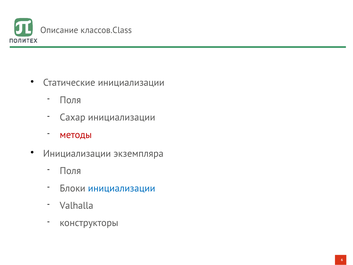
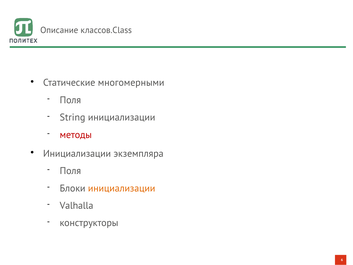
Статические инициализации: инициализации -> многомерными
Сахар: Сахар -> String
инициализации at (122, 188) colour: blue -> orange
